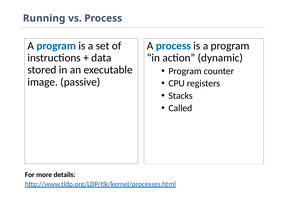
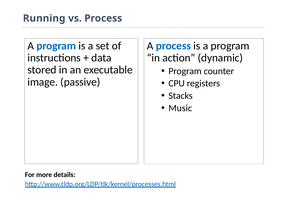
Called: Called -> Music
